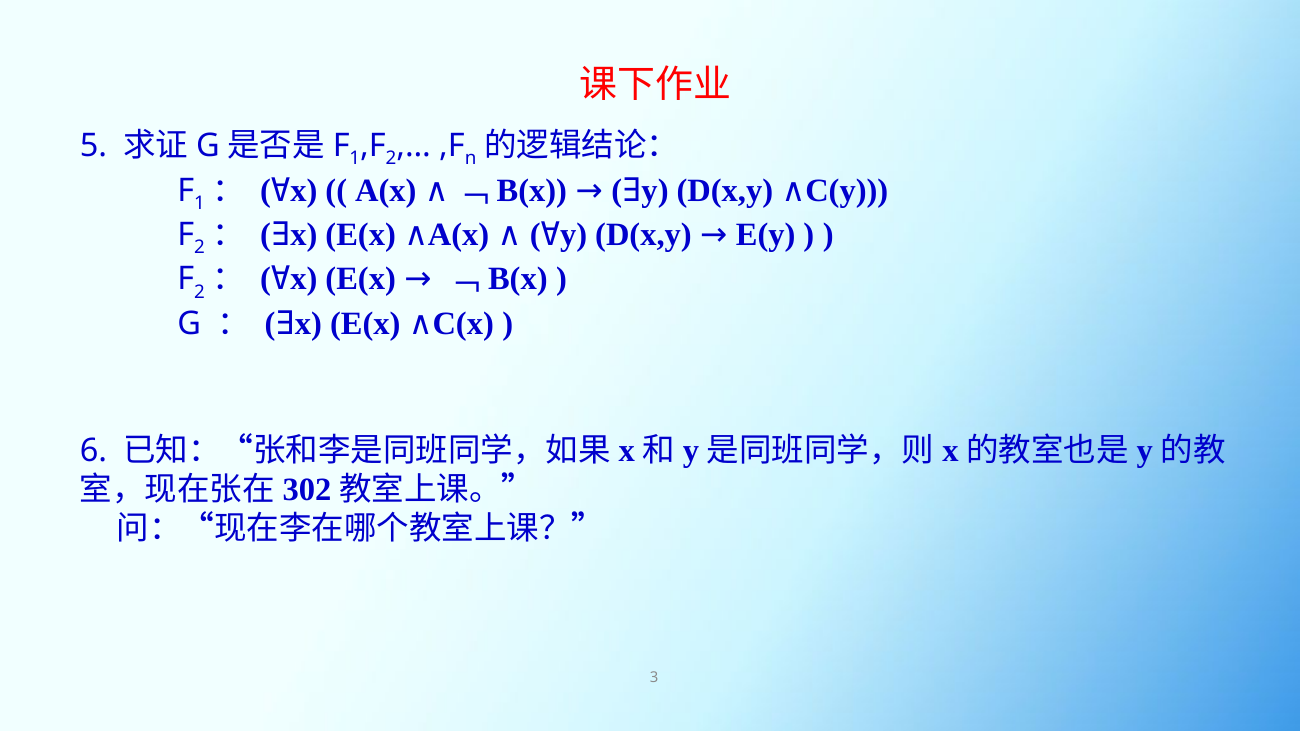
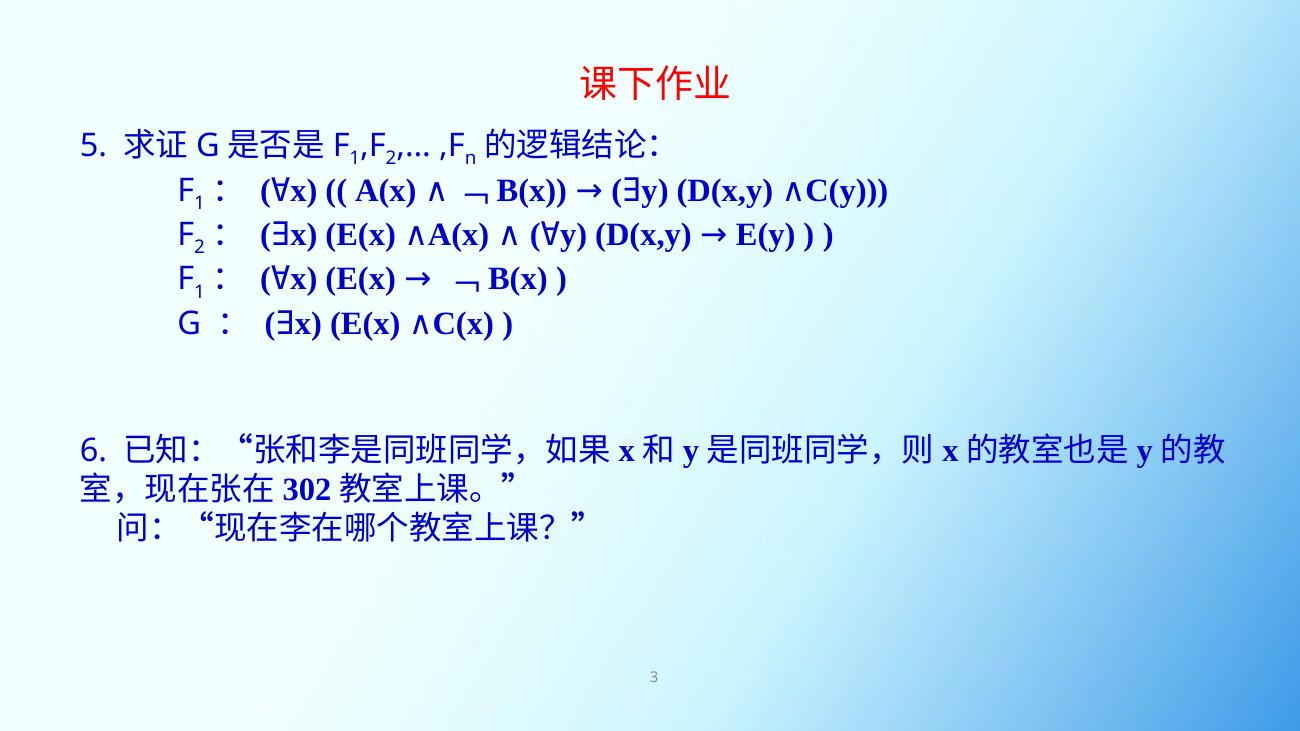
2 at (199, 292): 2 -> 1
